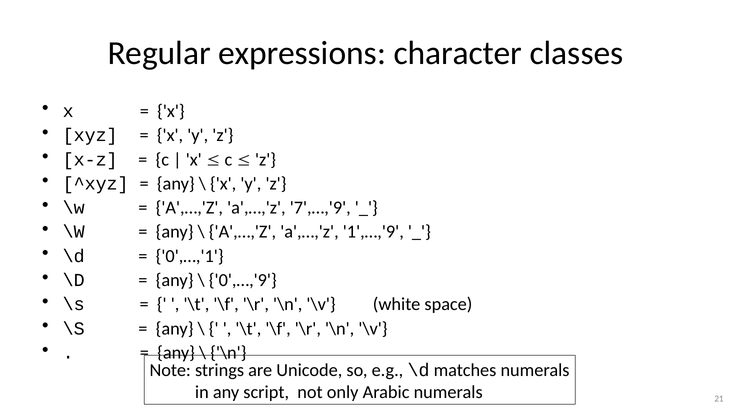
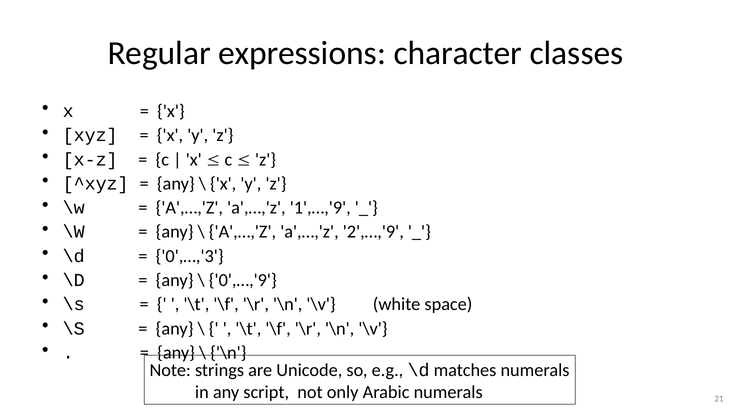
7',…,'9: 7',…,'9 -> 1',…,'9
1',…,'9: 1',…,'9 -> 2',…,'9
0',…,'1: 0',…,'1 -> 0',…,'3
